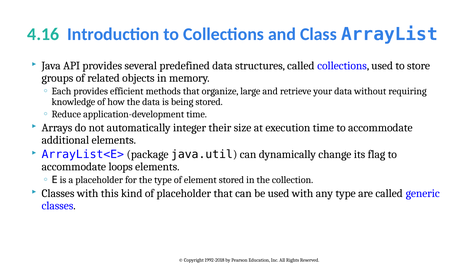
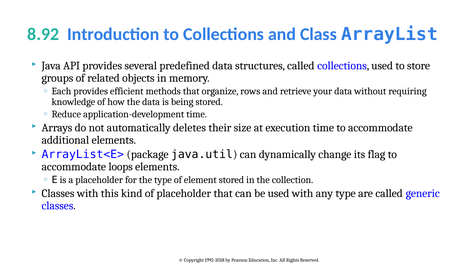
4.16: 4.16 -> 8.92
large: large -> rows
integer: integer -> deletes
